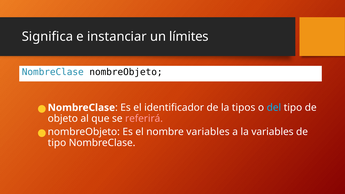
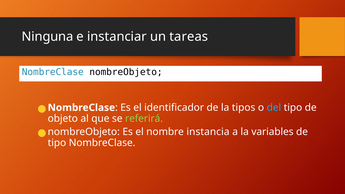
Significa: Significa -> Ninguna
límites: límites -> tareas
referirá colour: pink -> light green
nombre variables: variables -> instancia
